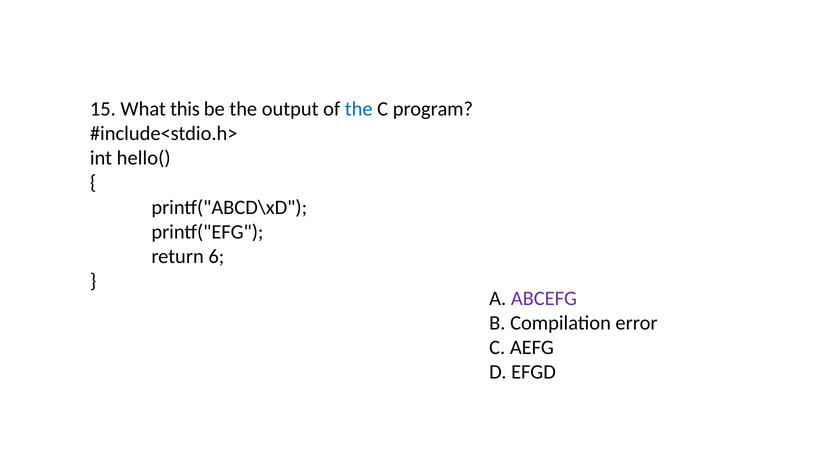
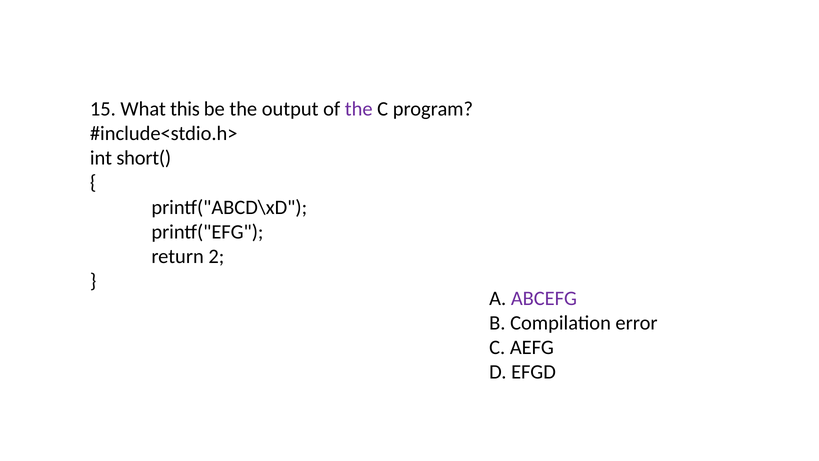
the at (359, 109) colour: blue -> purple
hello(: hello( -> short(
6: 6 -> 2
